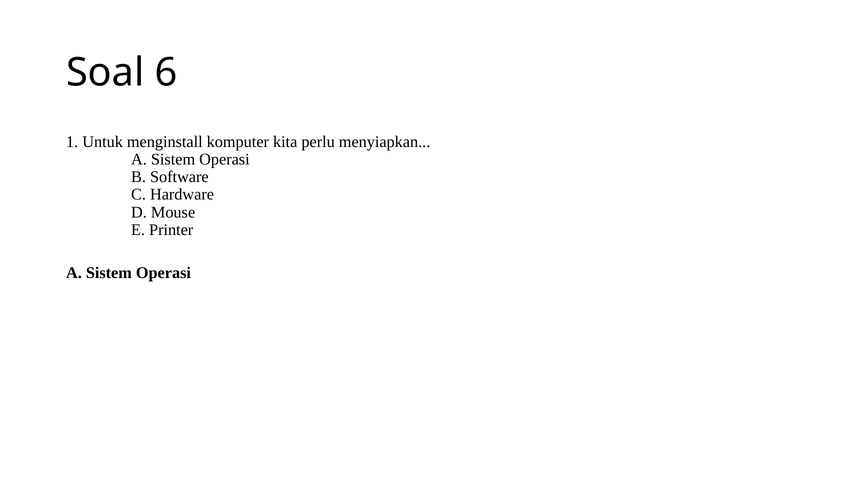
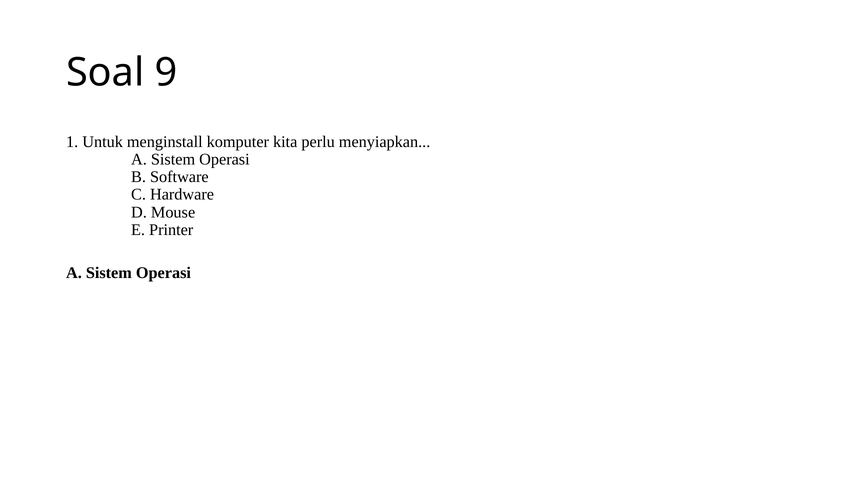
6: 6 -> 9
